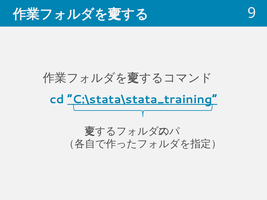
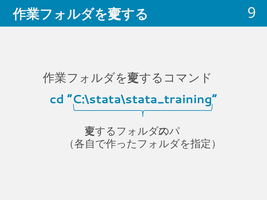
C:\stata\stata_training underline: present -> none
